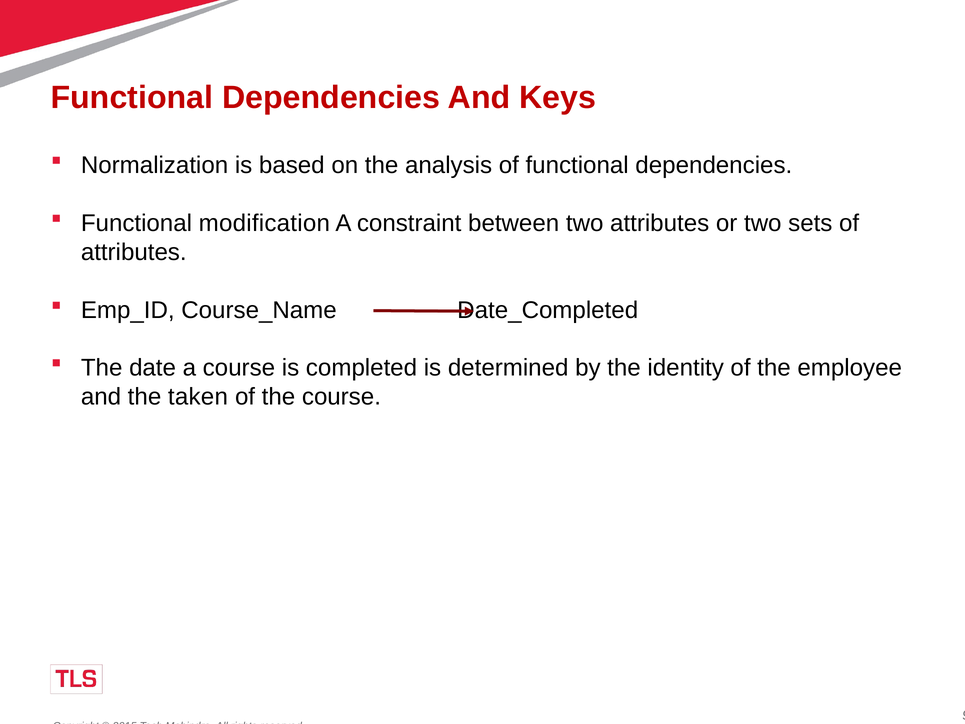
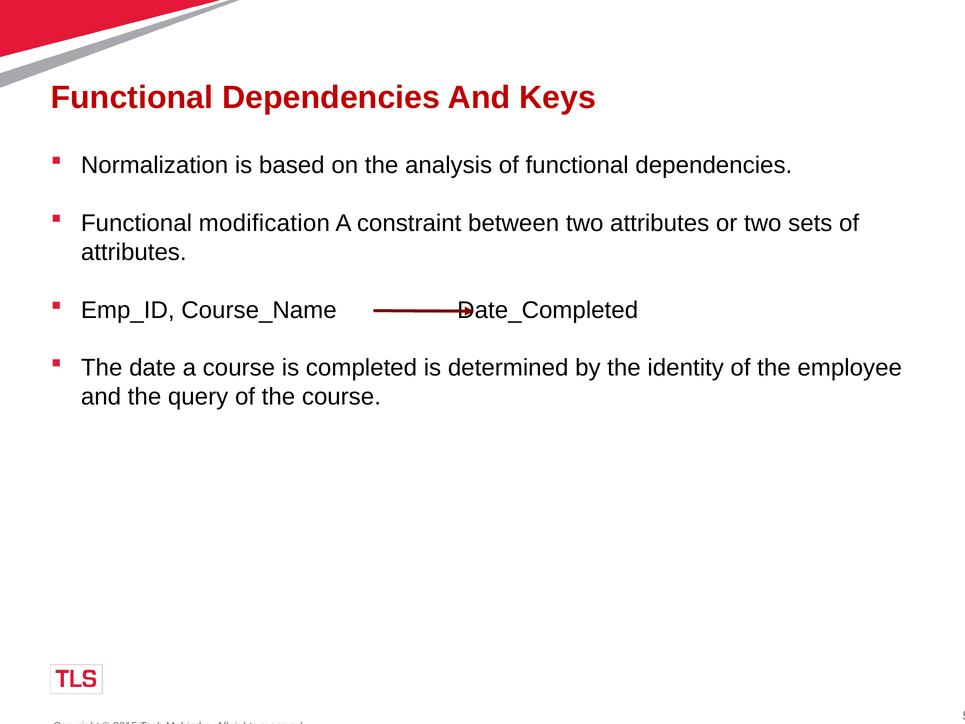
taken: taken -> query
